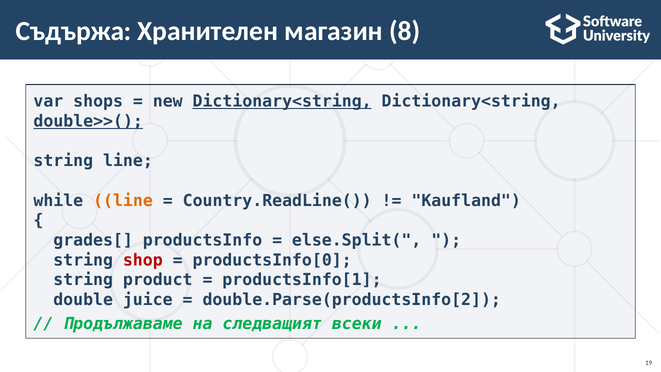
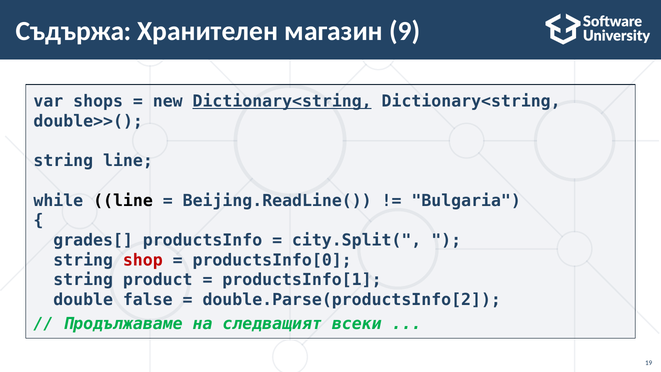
8: 8 -> 9
double>>( underline: present -> none
line at (123, 200) colour: orange -> black
Country.ReadLine(: Country.ReadLine( -> Beijing.ReadLine(
Kaufland: Kaufland -> Bulgaria
else.Split(: else.Split( -> city.Split(
juice: juice -> false
